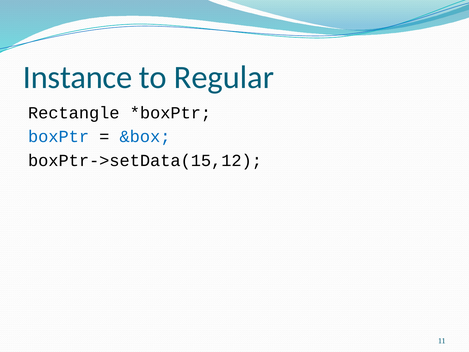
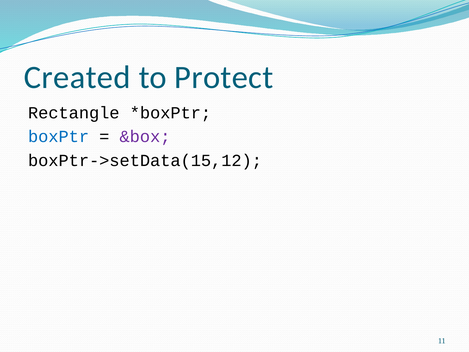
Instance: Instance -> Created
Regular: Regular -> Protect
&box colour: blue -> purple
